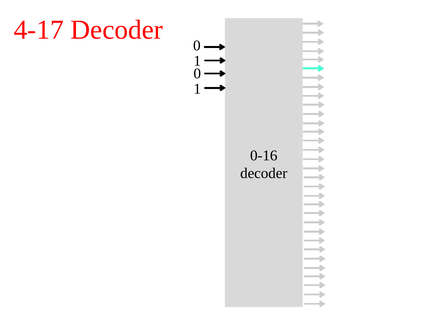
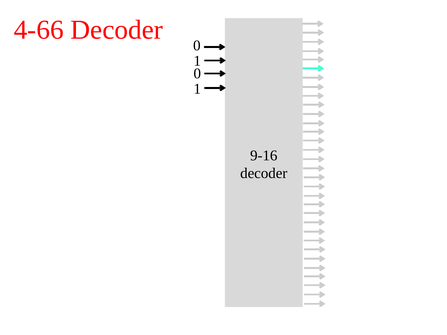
4-17: 4-17 -> 4-66
0-16: 0-16 -> 9-16
